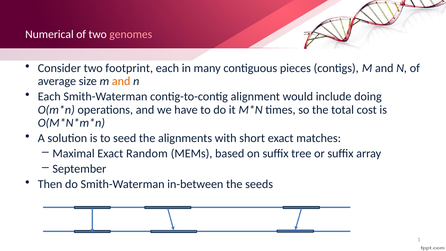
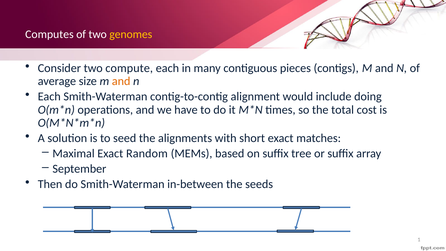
Numerical: Numerical -> Computes
genomes colour: pink -> yellow
footprint: footprint -> compute
